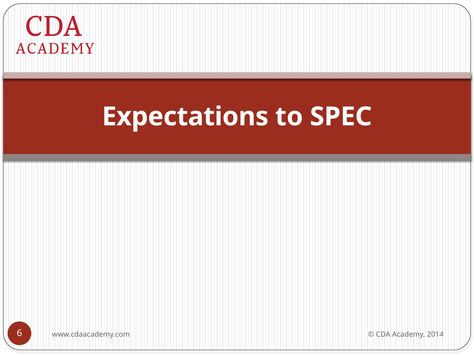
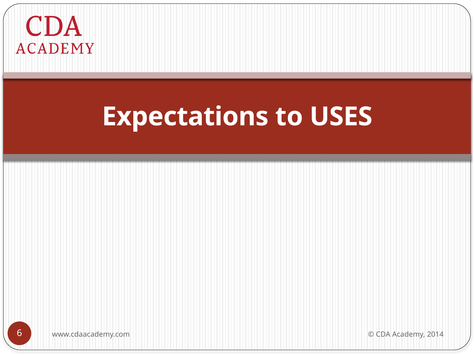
SPEC: SPEC -> USES
